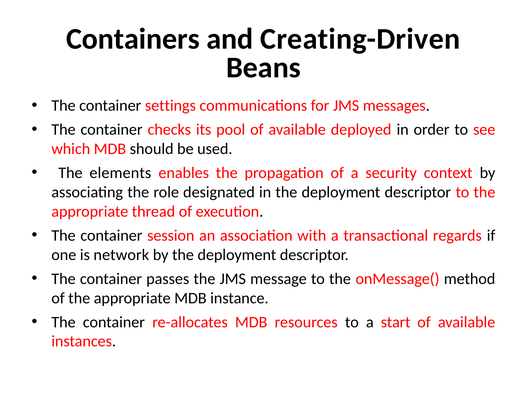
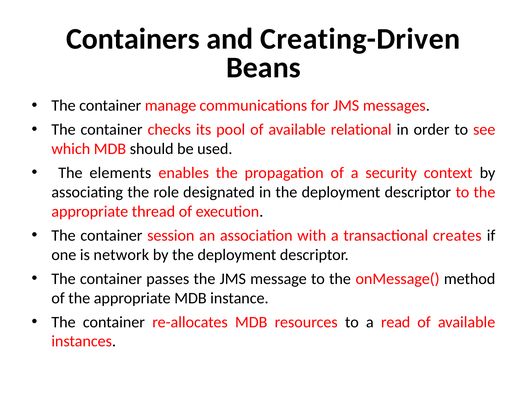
settings: settings -> manage
deployed: deployed -> relational
regards: regards -> creates
start: start -> read
